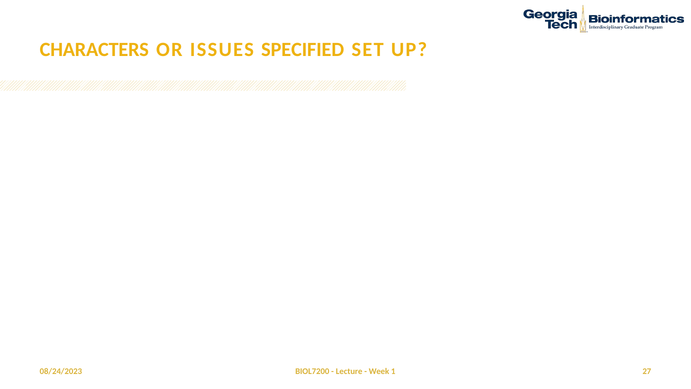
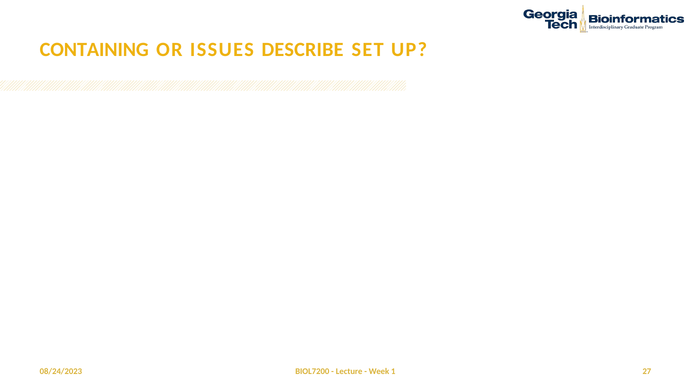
CHARACTERS: CHARACTERS -> CONTAINING
SPECIFIED: SPECIFIED -> DESCRIBE
